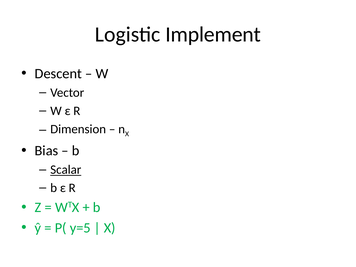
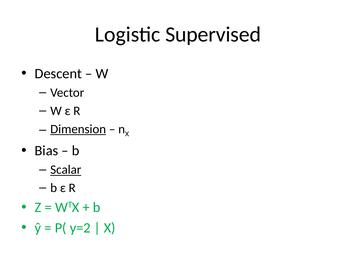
Implement: Implement -> Supervised
Dimension underline: none -> present
y=5: y=5 -> y=2
